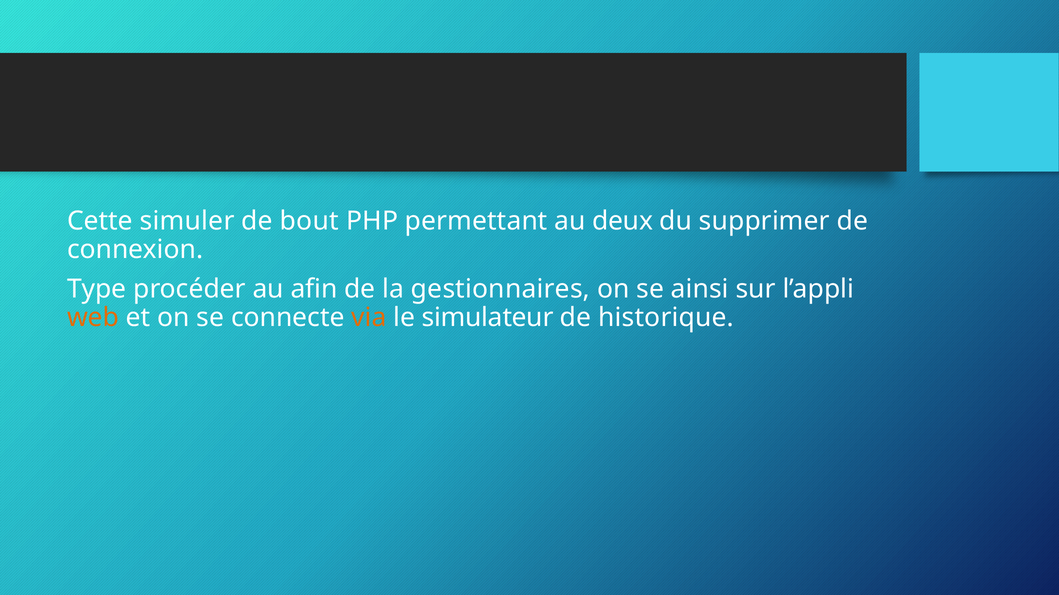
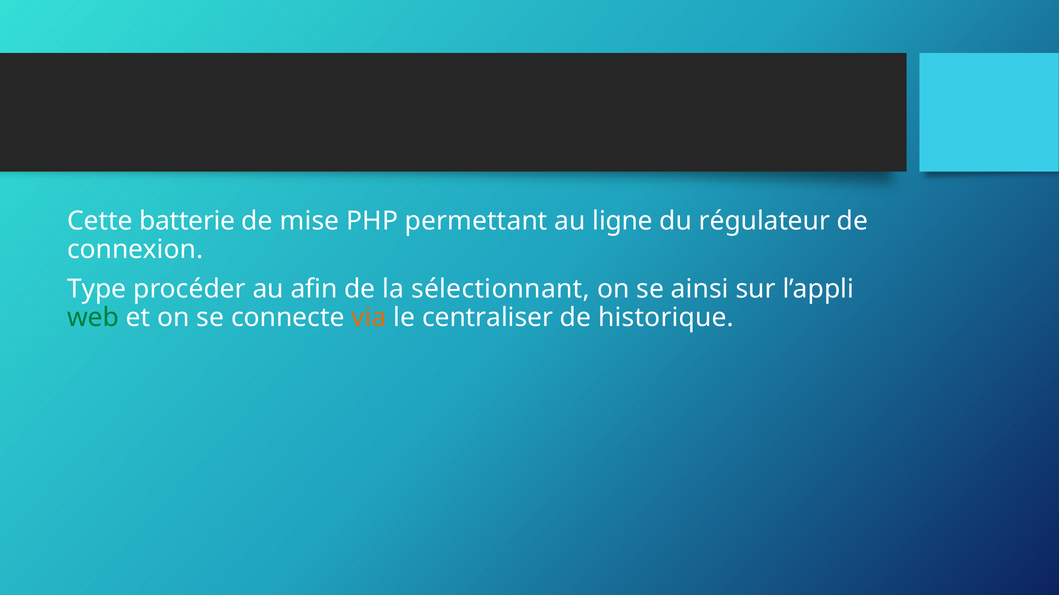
simuler: simuler -> batterie
bout: bout -> mise
deux: deux -> ligne
supprimer: supprimer -> régulateur
gestionnaires: gestionnaires -> sélectionnant
web colour: orange -> green
simulateur: simulateur -> centraliser
